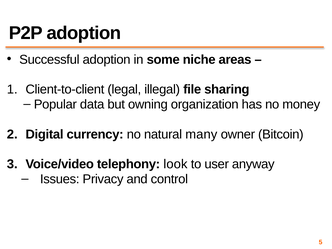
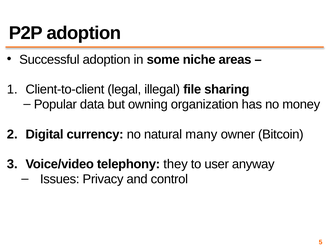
look: look -> they
